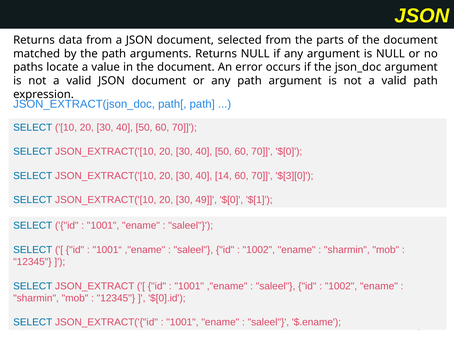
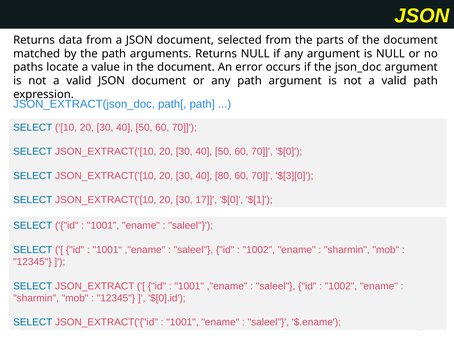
14: 14 -> 80
49: 49 -> 17
